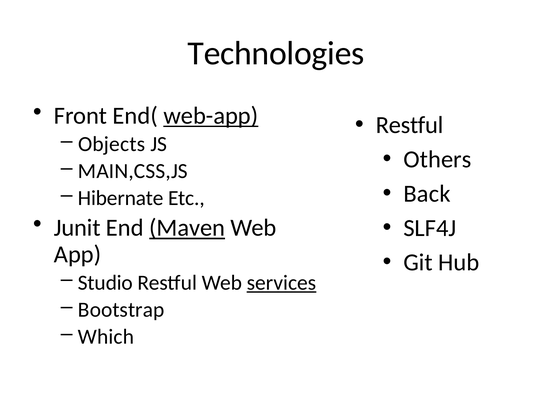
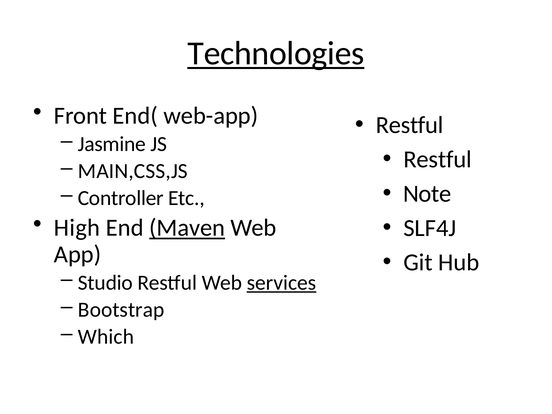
Technologies underline: none -> present
web-app underline: present -> none
Objects: Objects -> Jasmine
Others at (437, 159): Others -> Restful
Back: Back -> Note
Hibernate: Hibernate -> Controller
Junit: Junit -> High
